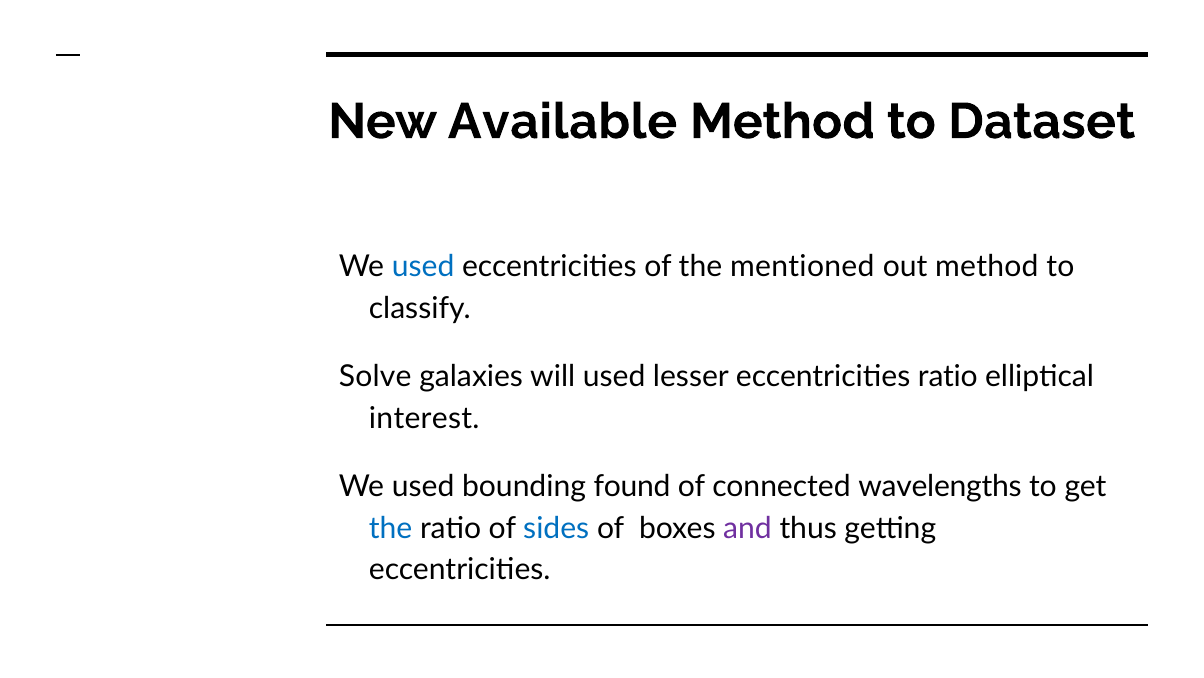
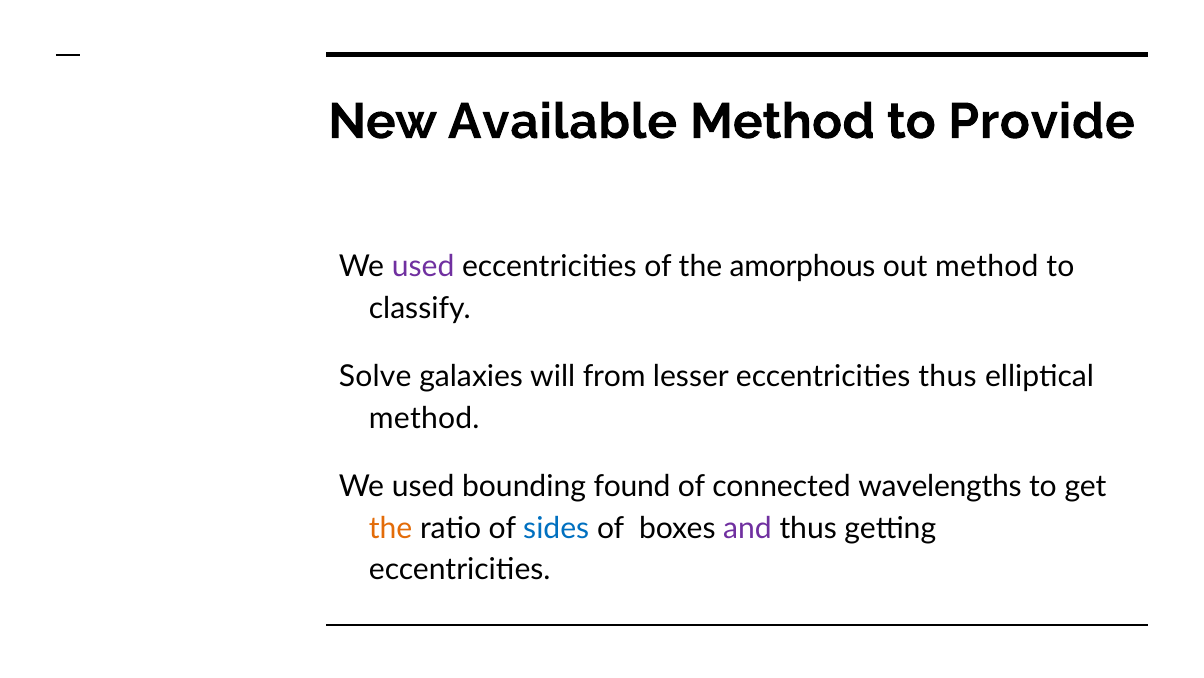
Dataset: Dataset -> Provide
used at (423, 267) colour: blue -> purple
mentioned: mentioned -> amorphous
will used: used -> from
eccentricities ratio: ratio -> thus
interest at (424, 418): interest -> method
the at (391, 528) colour: blue -> orange
